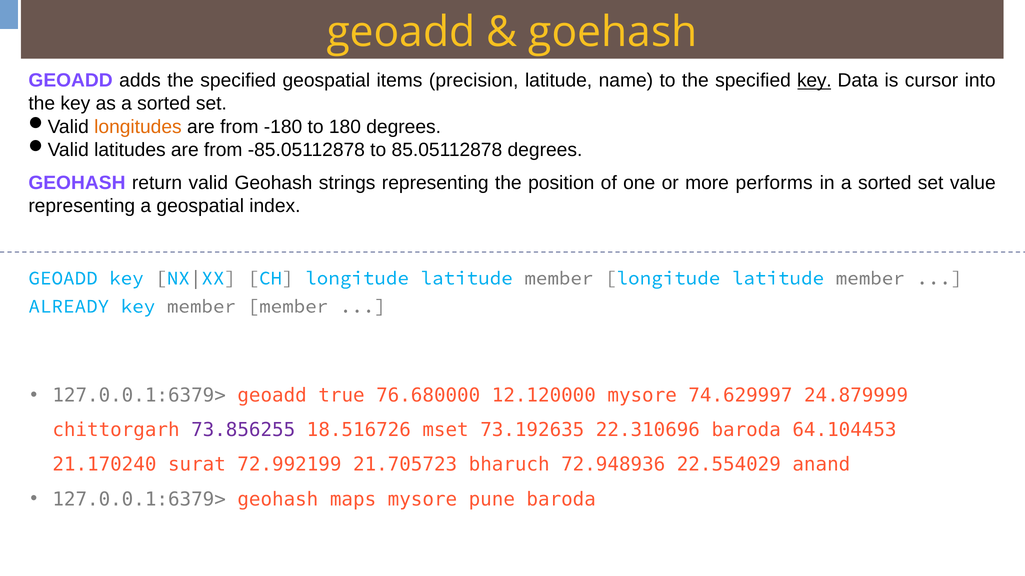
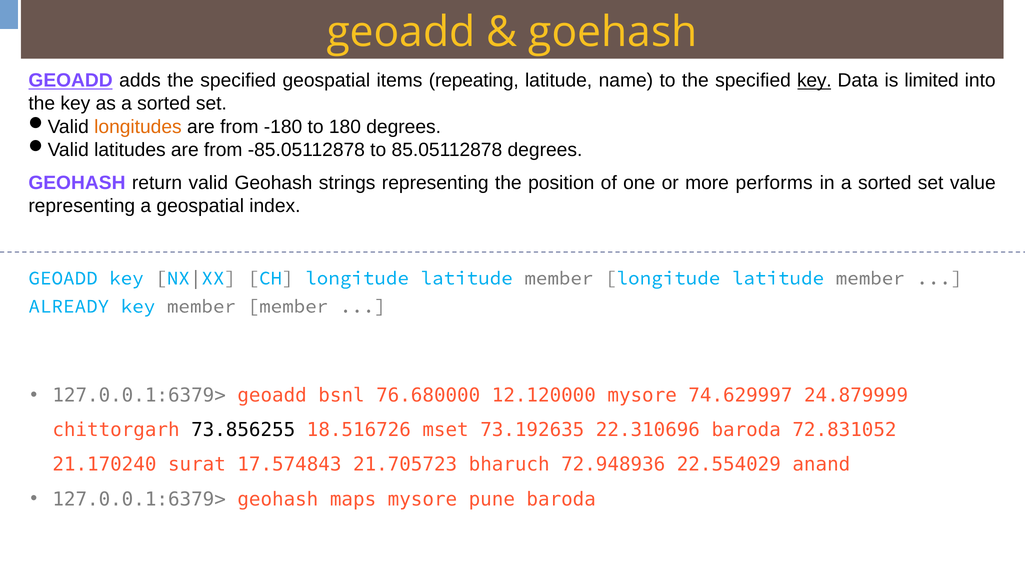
GEOADD at (71, 81) underline: none -> present
precision: precision -> repeating
cursor: cursor -> limited
true: true -> bsnl
73.856255 colour: purple -> black
64.104453: 64.104453 -> 72.831052
72.992199: 72.992199 -> 17.574843
